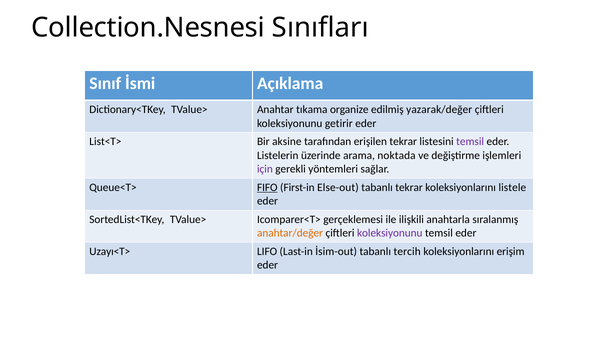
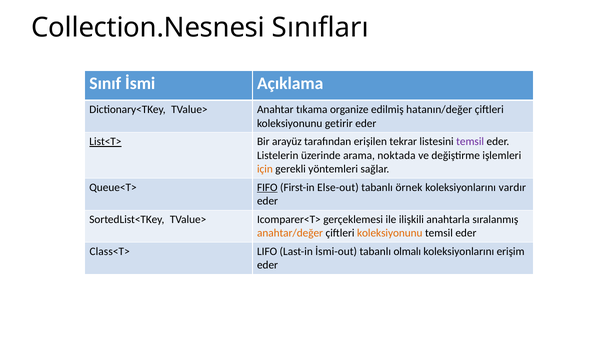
yazarak/değer: yazarak/değer -> hatanın/değer
List<T> underline: none -> present
aksine: aksine -> arayüz
için colour: purple -> orange
tabanlı tekrar: tekrar -> örnek
listele: listele -> vardır
koleksiyonunu at (390, 233) colour: purple -> orange
Uzayı<T>: Uzayı<T> -> Class<T>
İsim-out: İsim-out -> İsmi-out
tercih: tercih -> olmalı
